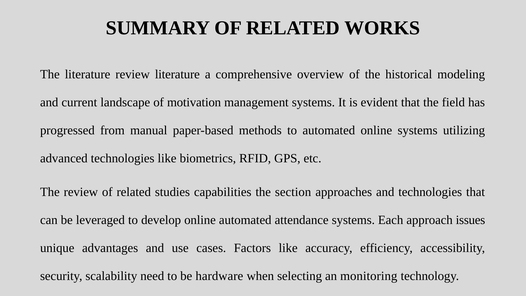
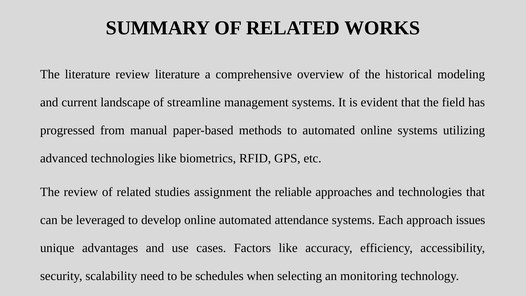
motivation: motivation -> streamline
capabilities: capabilities -> assignment
section: section -> reliable
hardware: hardware -> schedules
